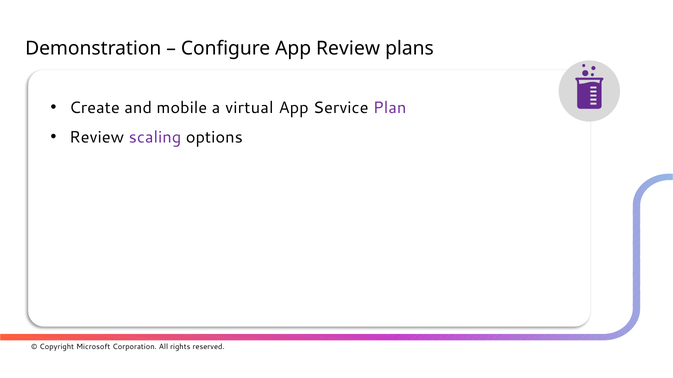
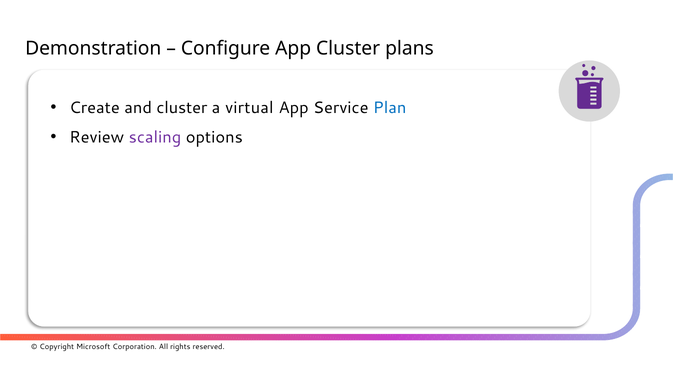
App Review: Review -> Cluster
and mobile: mobile -> cluster
Plan colour: purple -> blue
